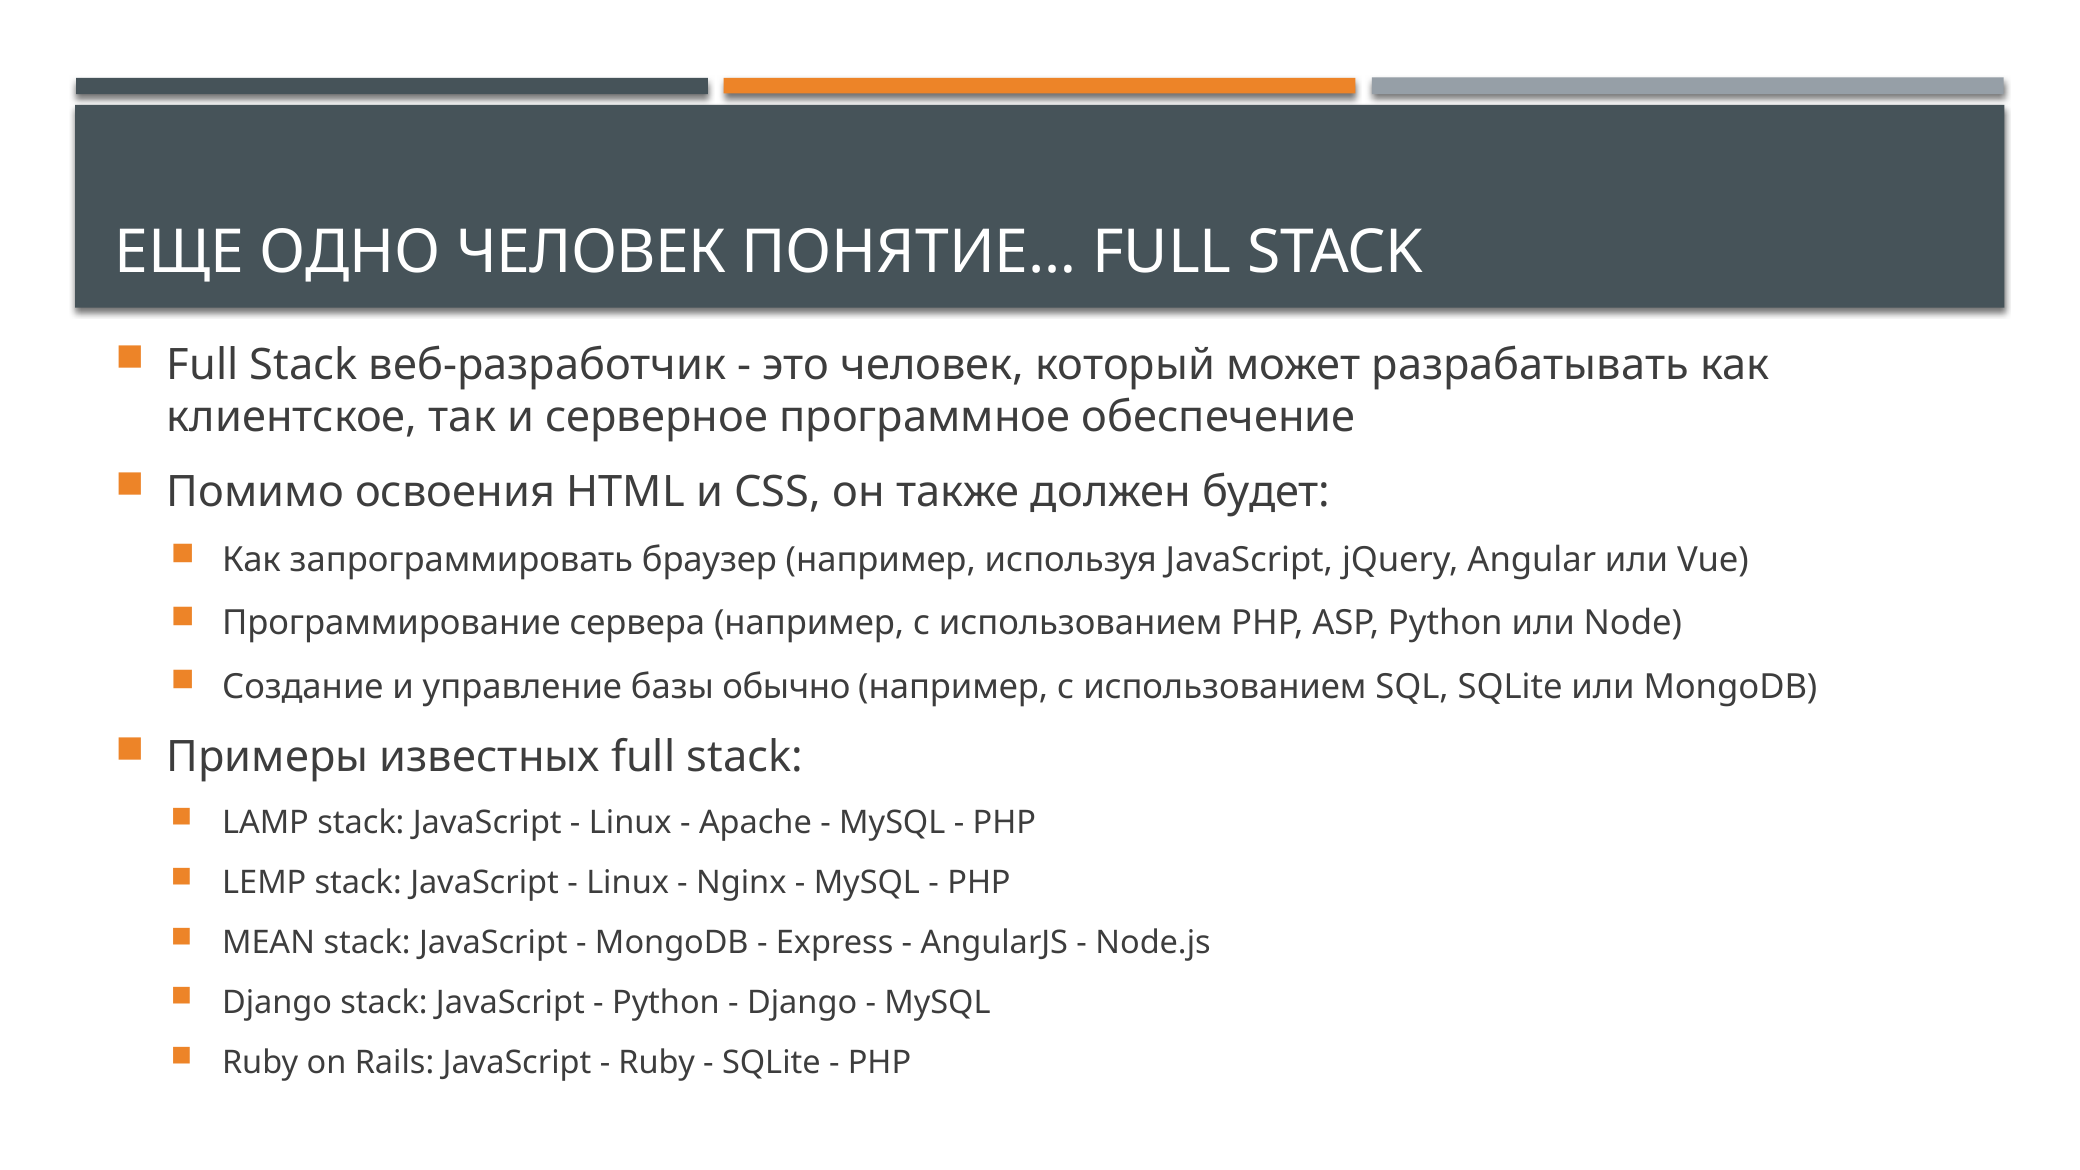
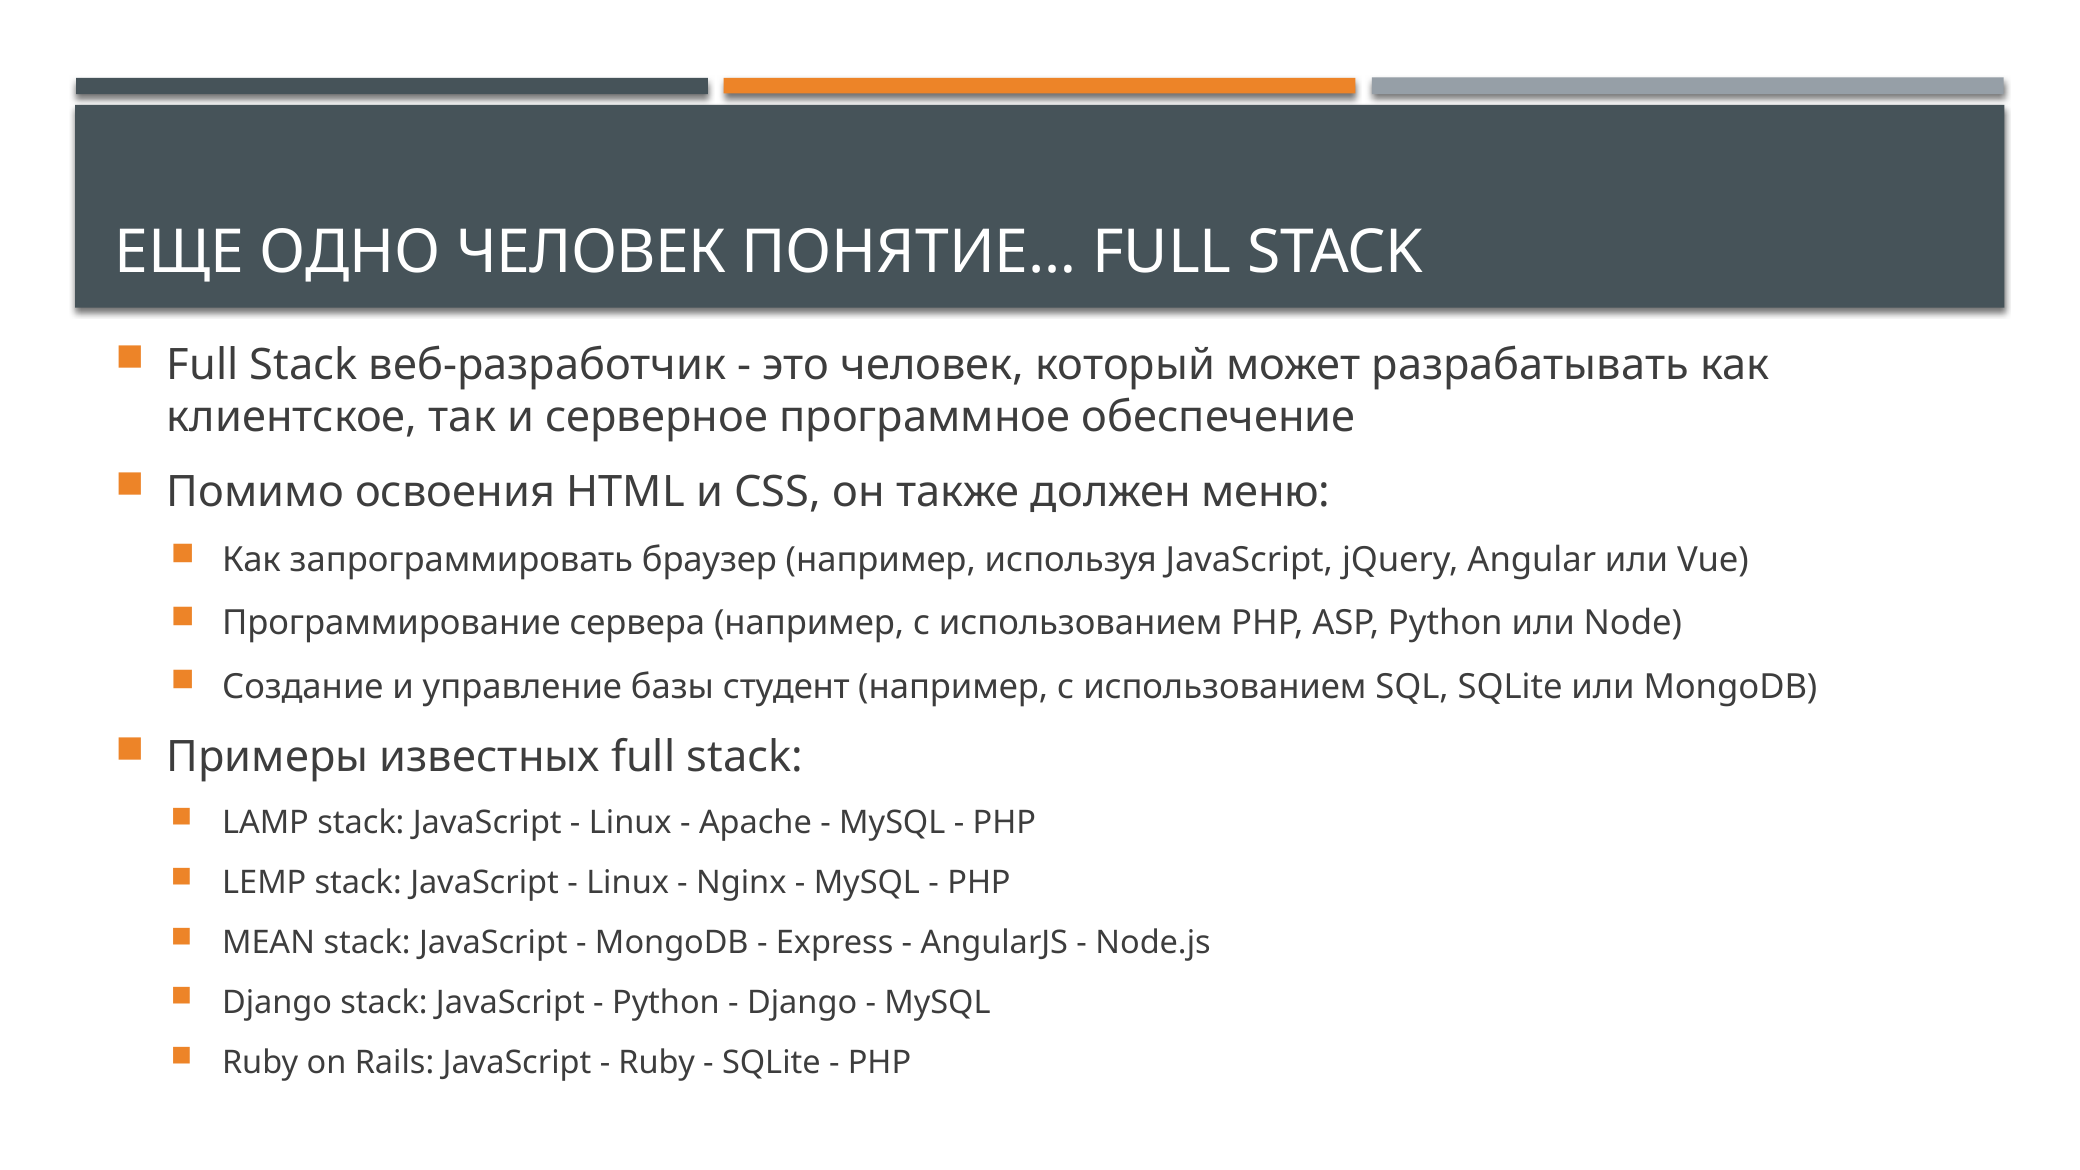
будет: будет -> меню
обычно: обычно -> студент
